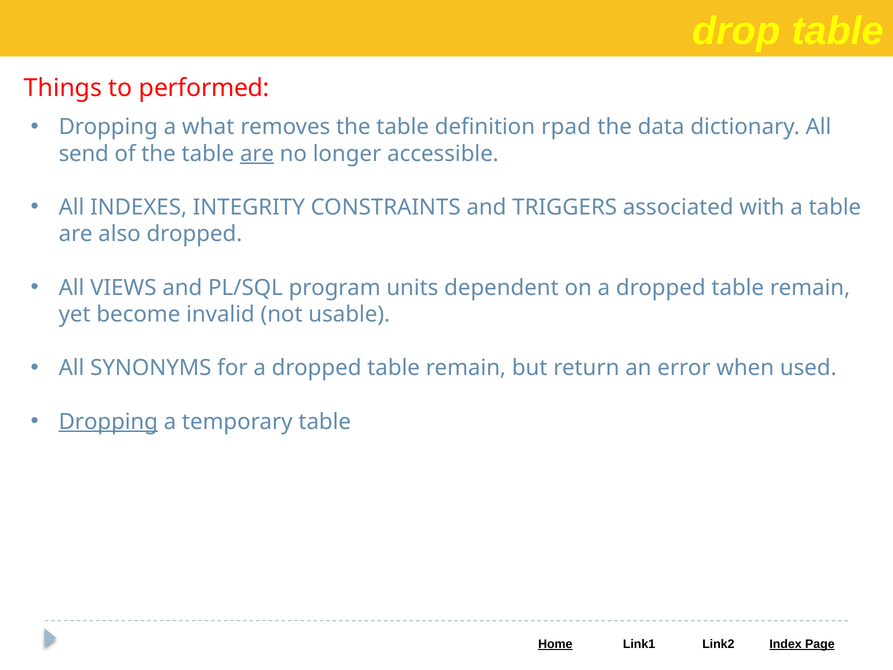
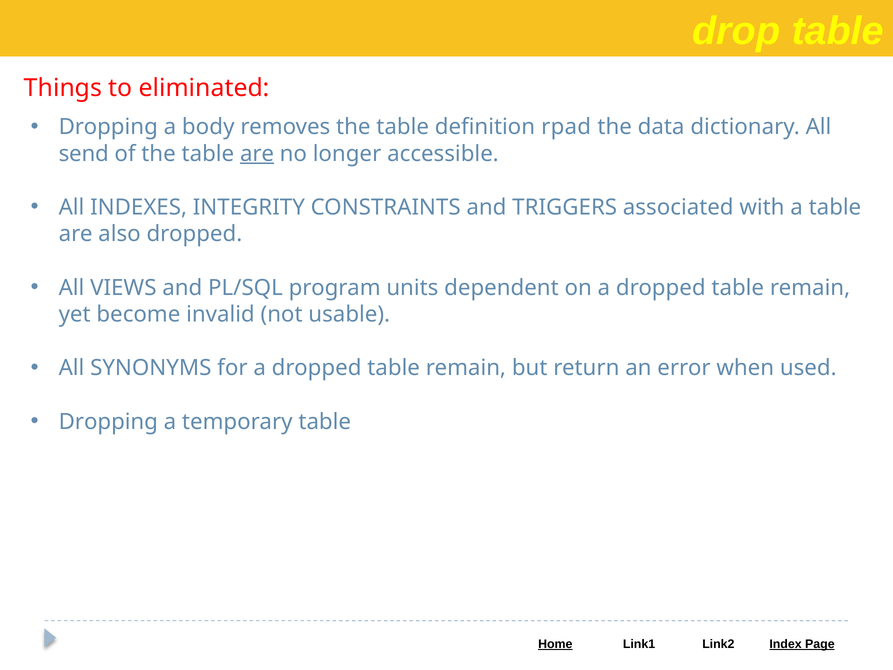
performed: performed -> eliminated
what: what -> body
Dropping at (108, 422) underline: present -> none
